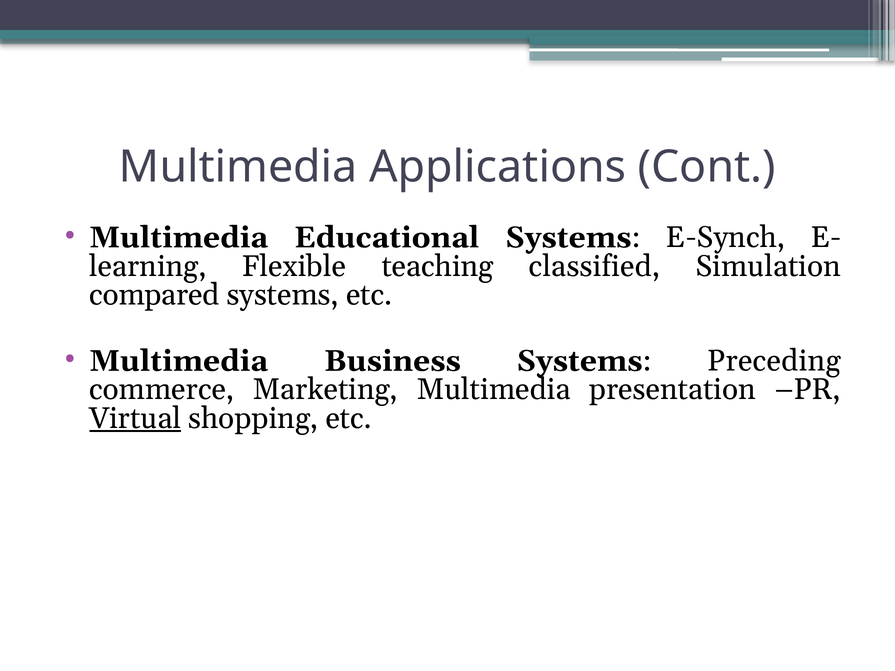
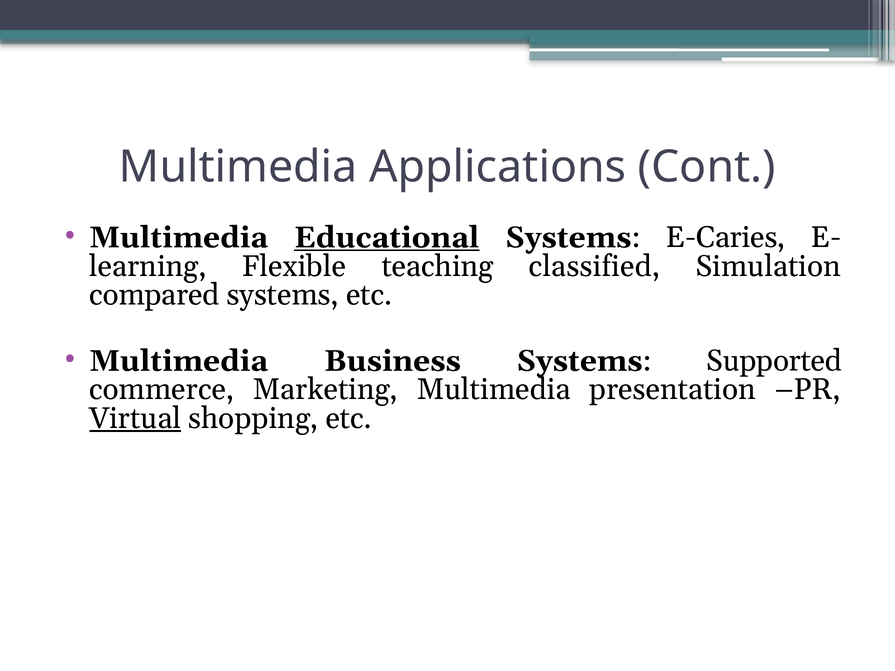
Educational underline: none -> present
E-Synch: E-Synch -> E-Caries
Preceding: Preceding -> Supported
